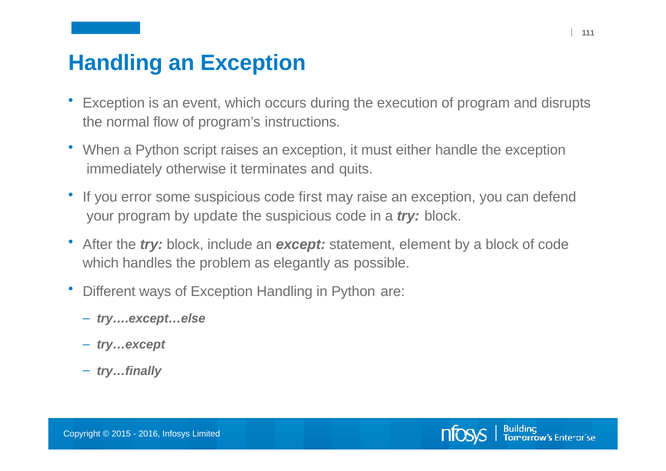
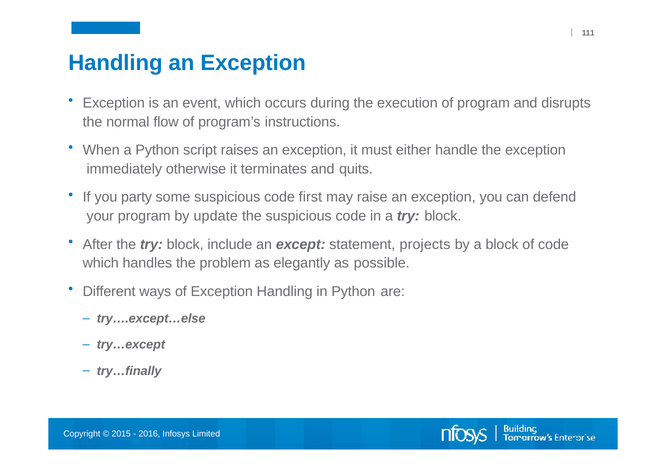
error: error -> party
element: element -> projects
